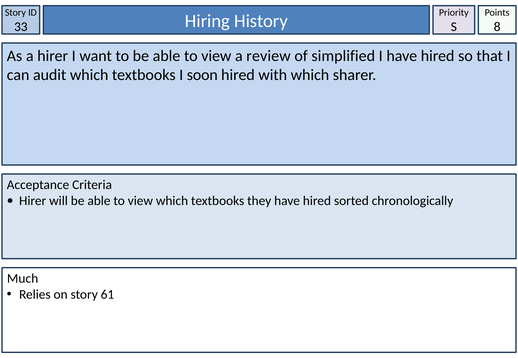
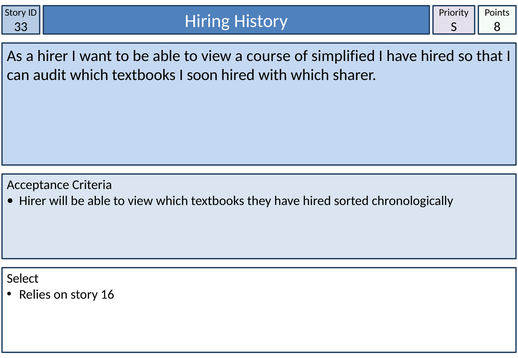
review: review -> course
Much: Much -> Select
61: 61 -> 16
